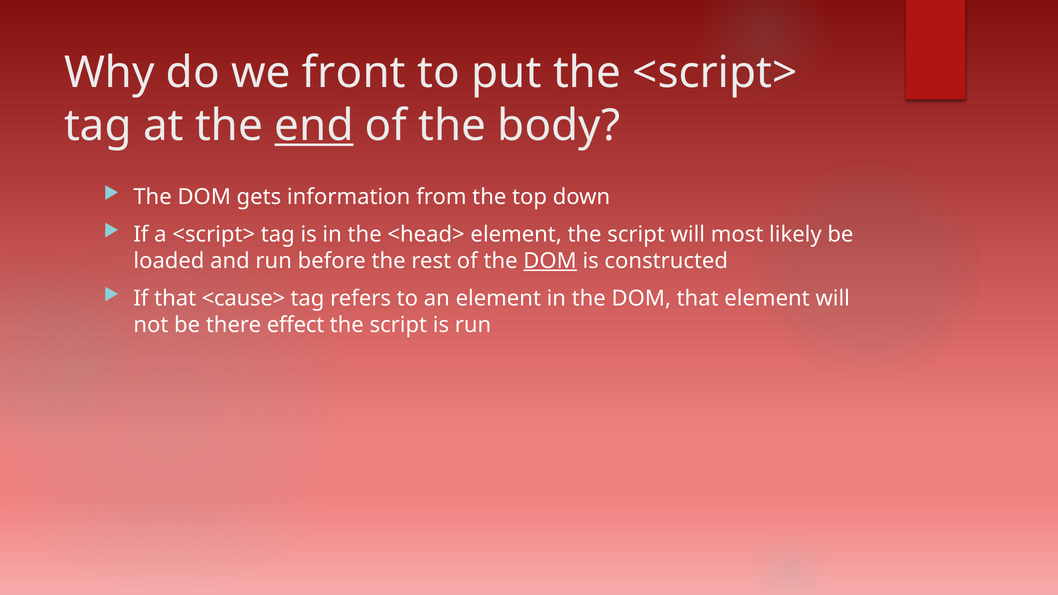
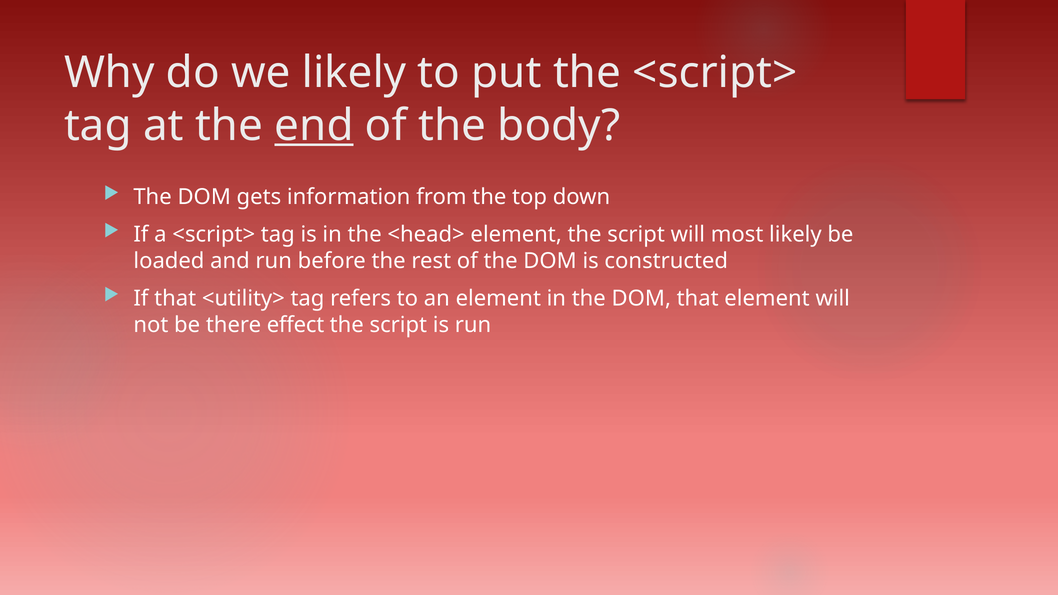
we front: front -> likely
DOM at (550, 261) underline: present -> none
<cause>: <cause> -> <utility>
